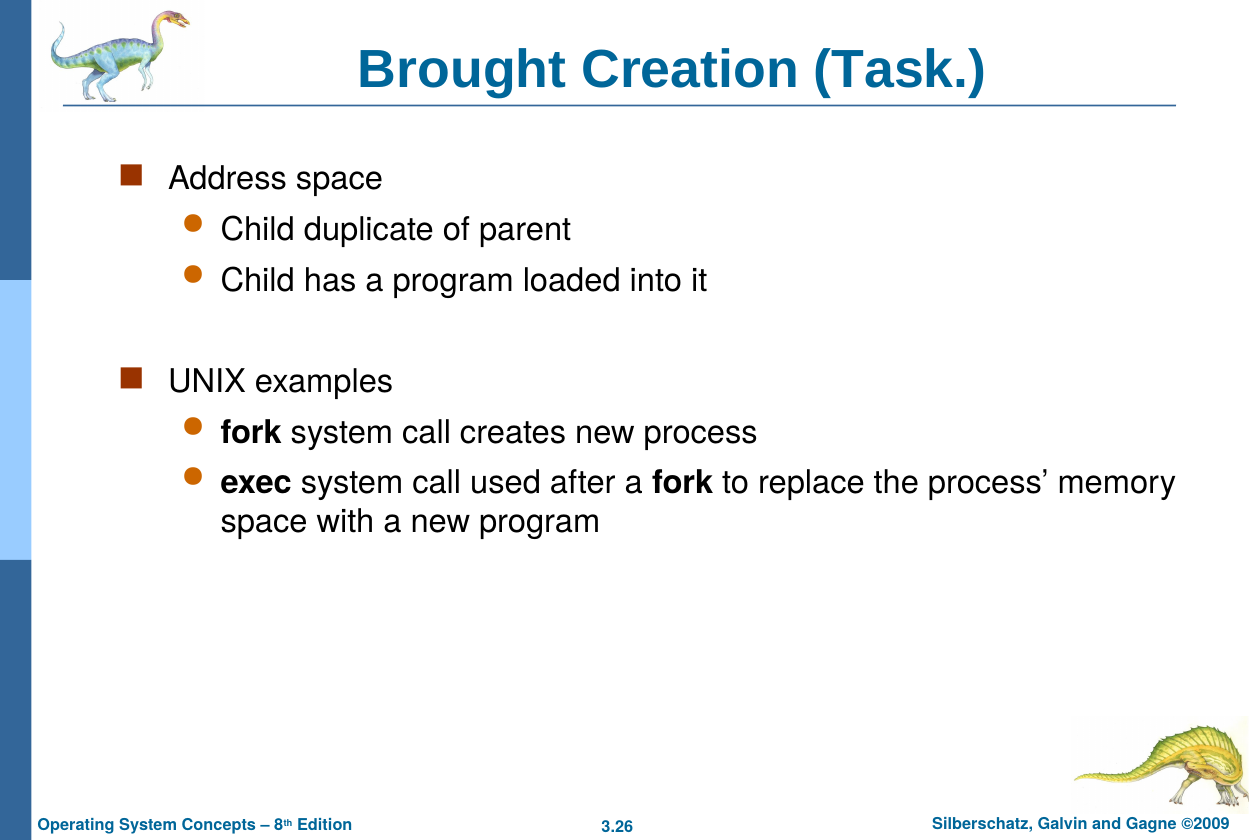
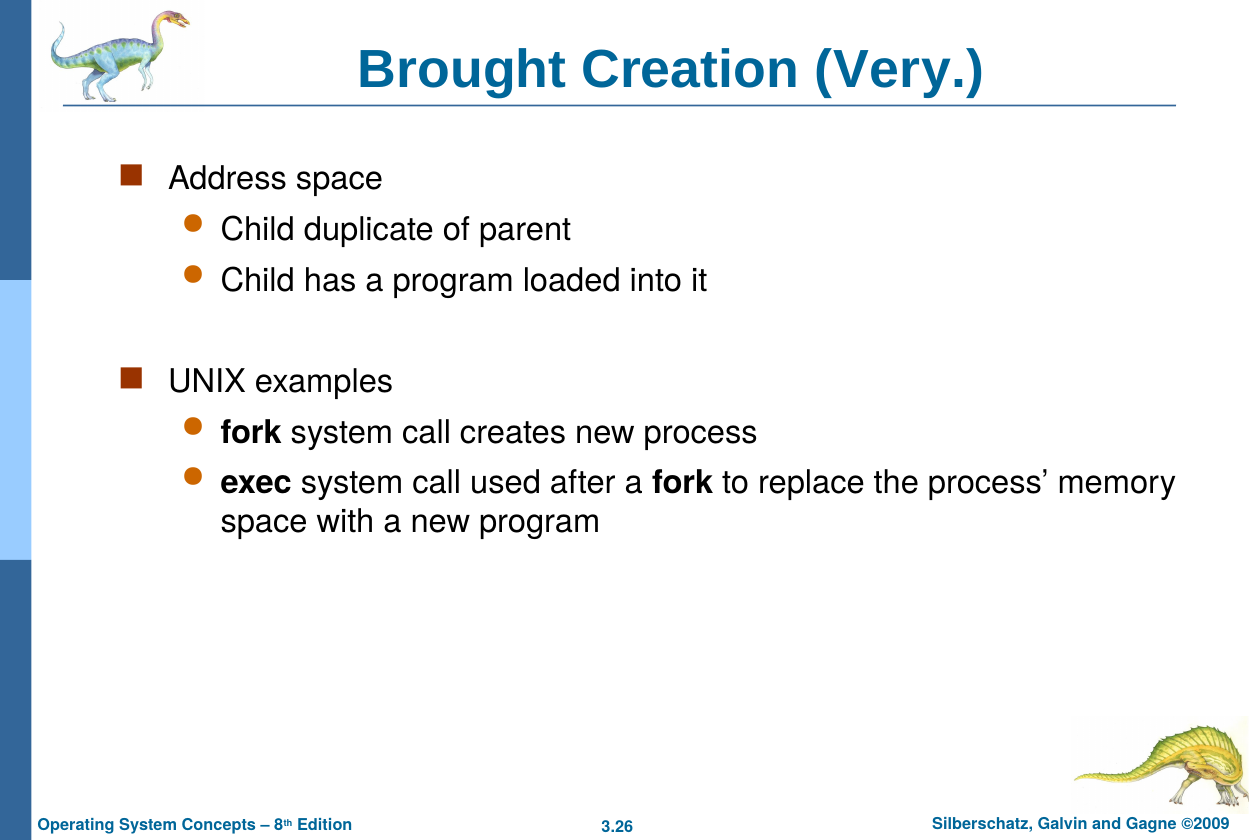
Task: Task -> Very
